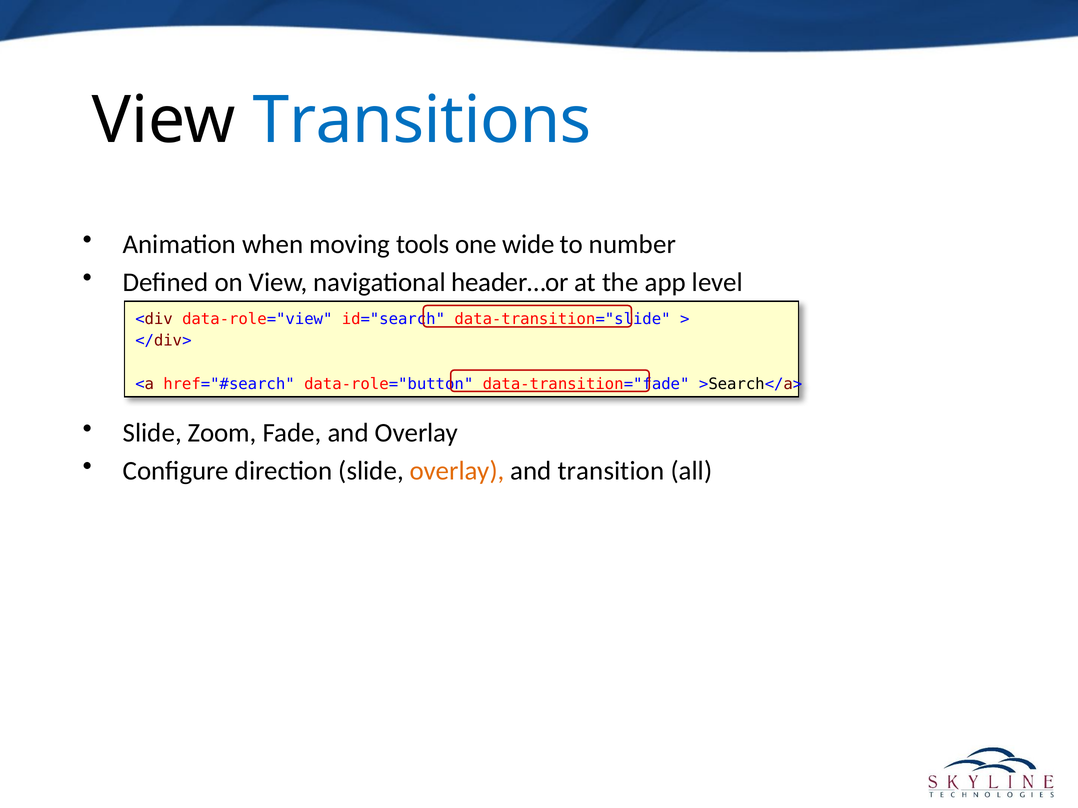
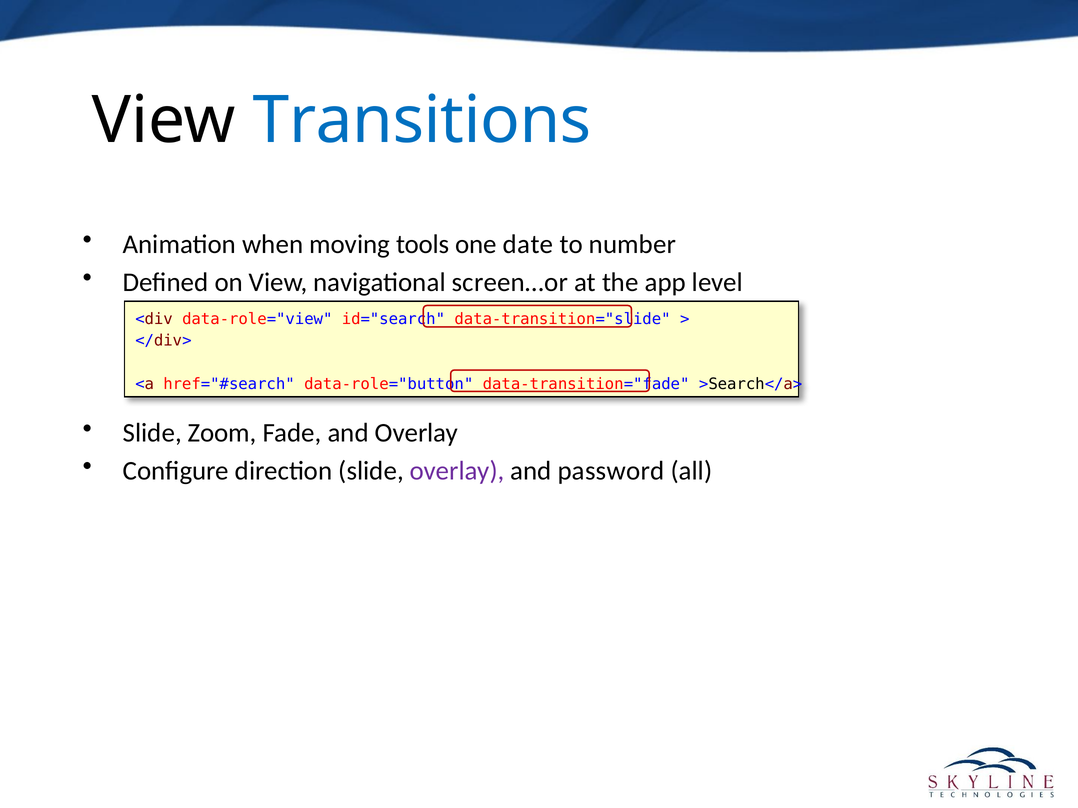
wide: wide -> date
header…or: header…or -> screen…or
overlay at (457, 471) colour: orange -> purple
transition: transition -> password
